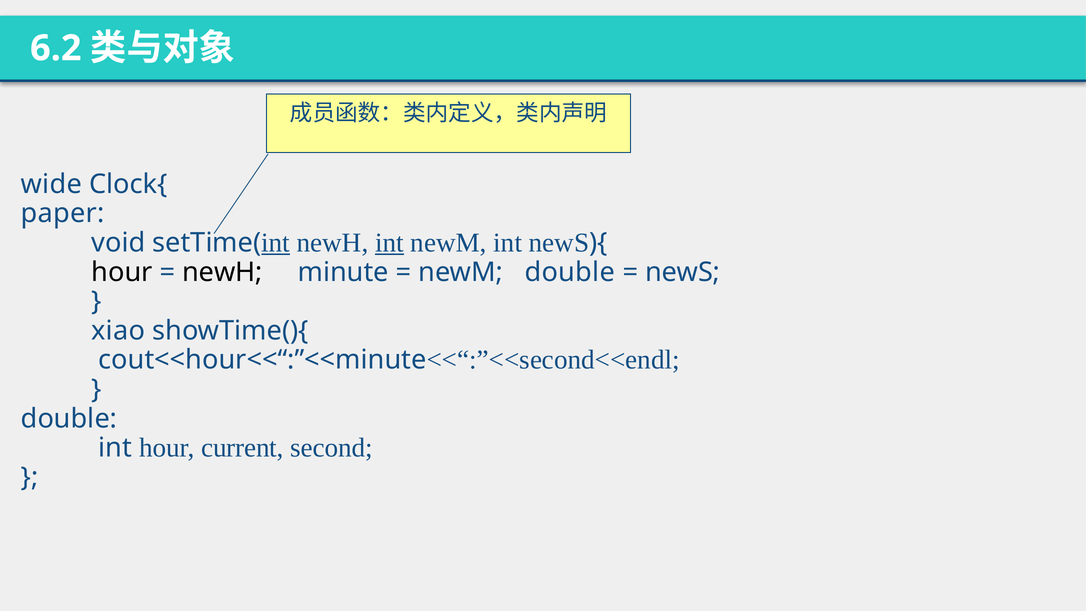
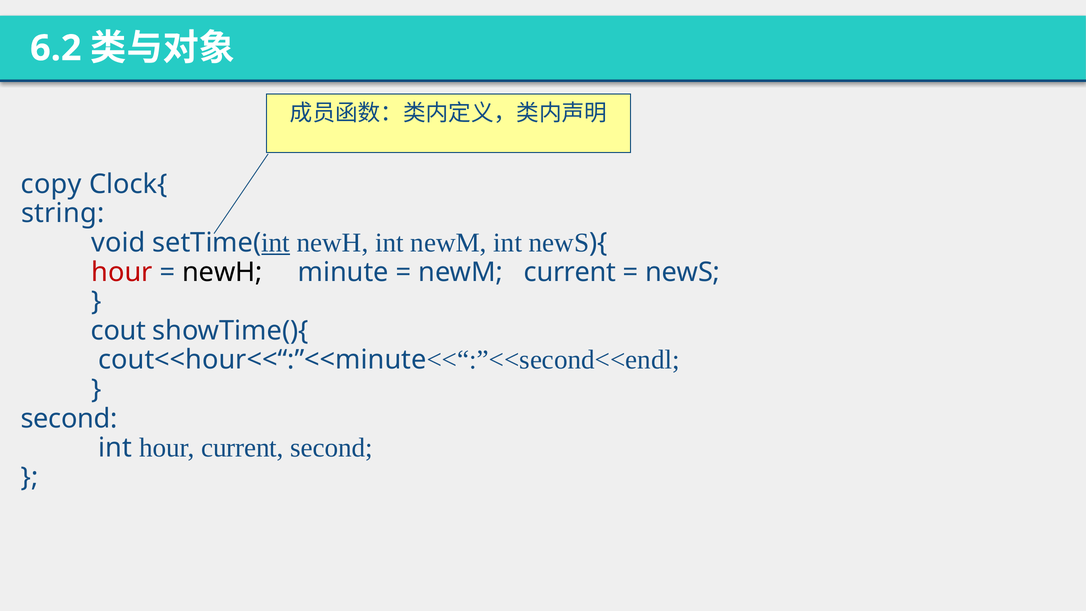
wide: wide -> copy
paper: paper -> string
int at (389, 243) underline: present -> none
hour at (122, 272) colour: black -> red
newM double: double -> current
xiao: xiao -> cout
double at (69, 419): double -> second
